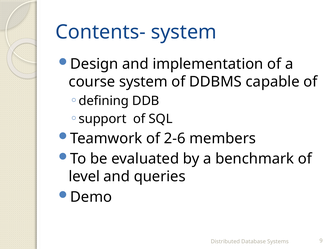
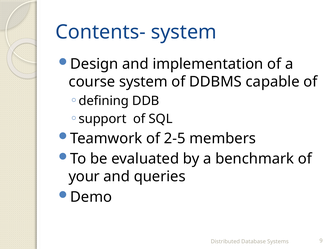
2-6: 2-6 -> 2-5
level: level -> your
